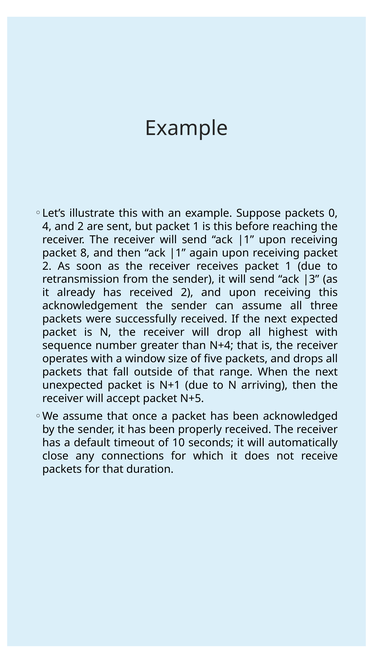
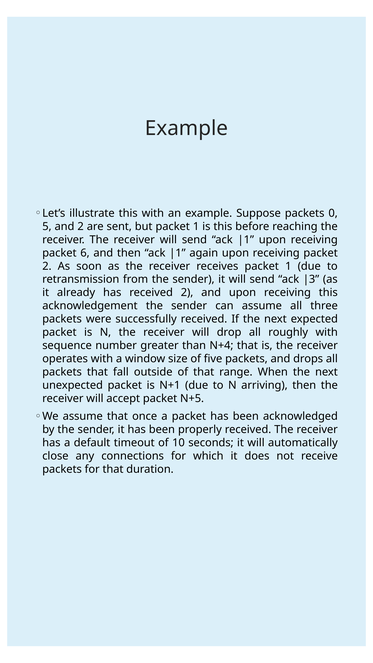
4: 4 -> 5
8: 8 -> 6
highest: highest -> roughly
